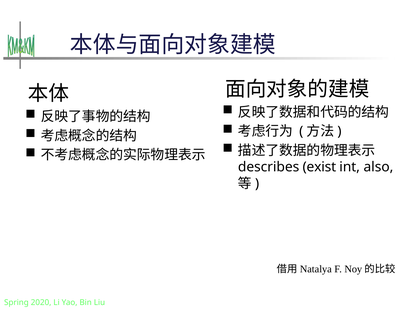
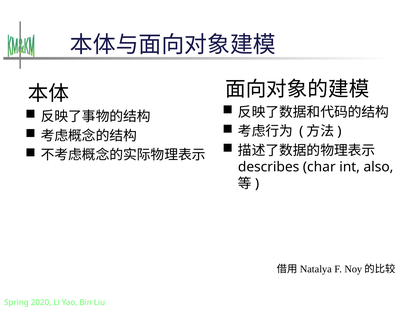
exist: exist -> char
